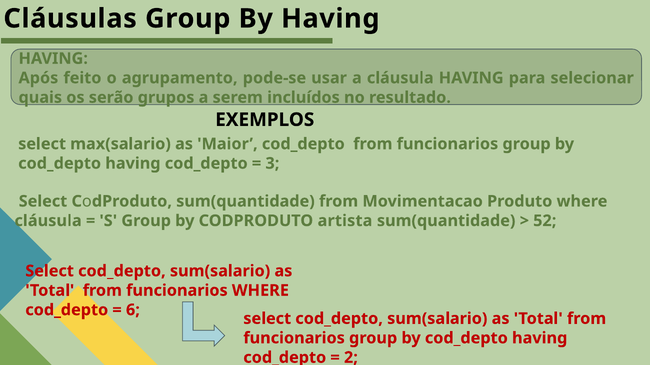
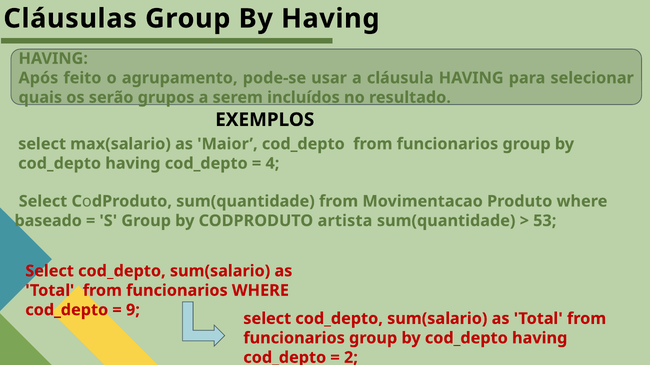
3: 3 -> 4
cláusula at (48, 221): cláusula -> baseado
52: 52 -> 53
6: 6 -> 9
